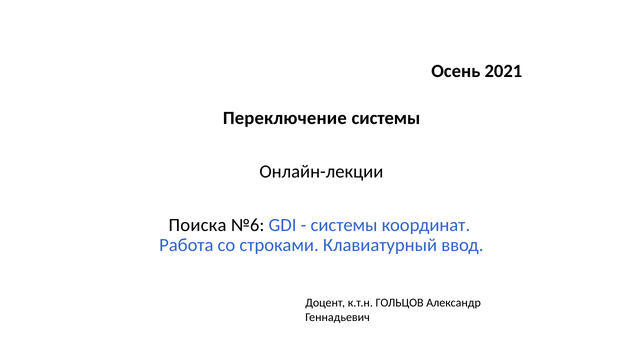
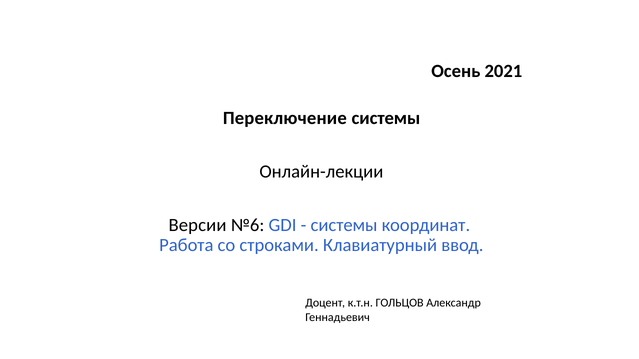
Поиска: Поиска -> Версии
